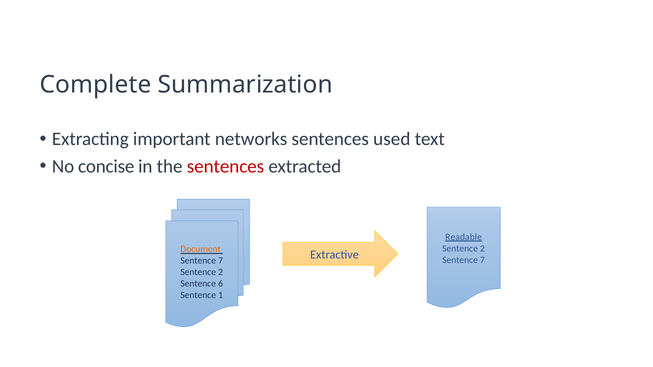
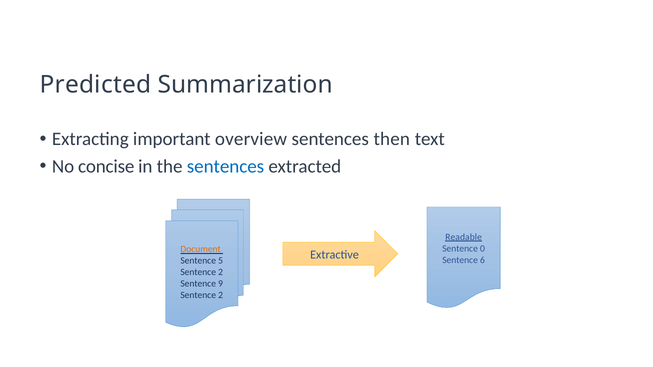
Complete: Complete -> Predicted
networks: networks -> overview
used: used -> then
sentences at (226, 167) colour: red -> blue
2 at (483, 249): 2 -> 0
7 at (483, 260): 7 -> 6
7 at (221, 261): 7 -> 5
6: 6 -> 9
1 at (221, 295): 1 -> 2
